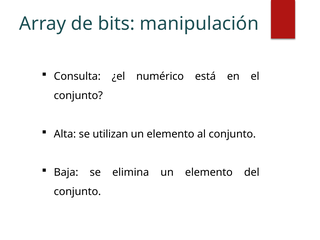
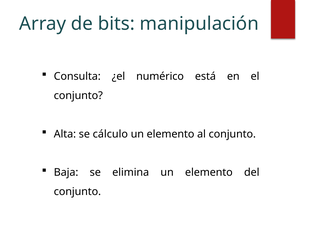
utilizan: utilizan -> cálculo
